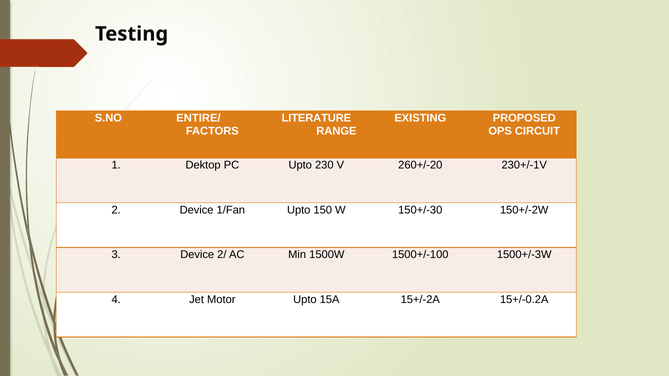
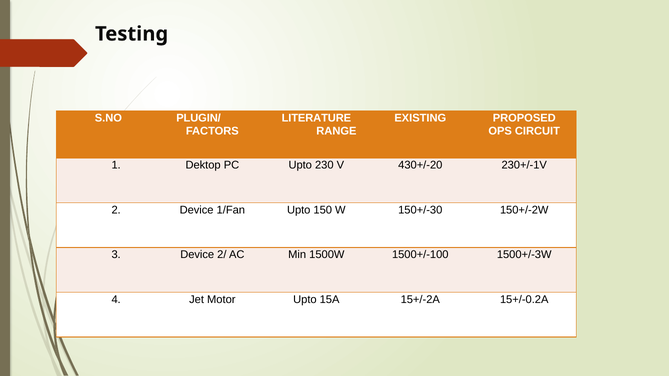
ENTIRE/: ENTIRE/ -> PLUGIN/
260+/-20: 260+/-20 -> 430+/-20
